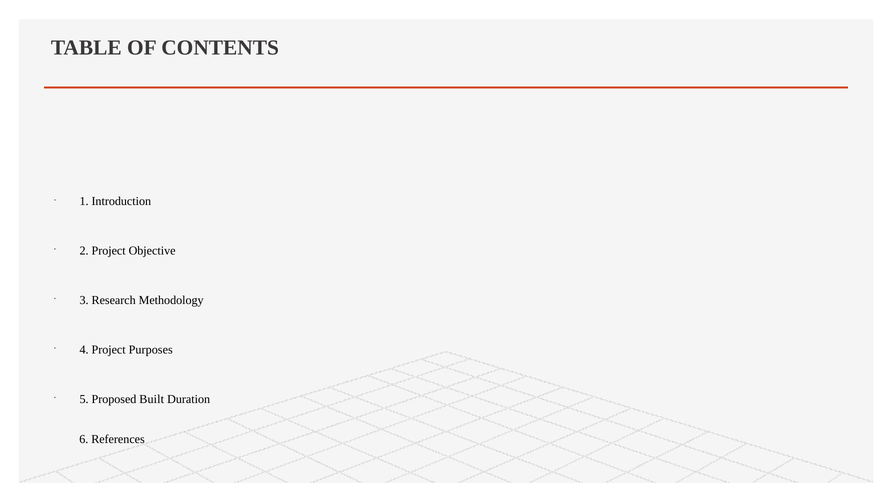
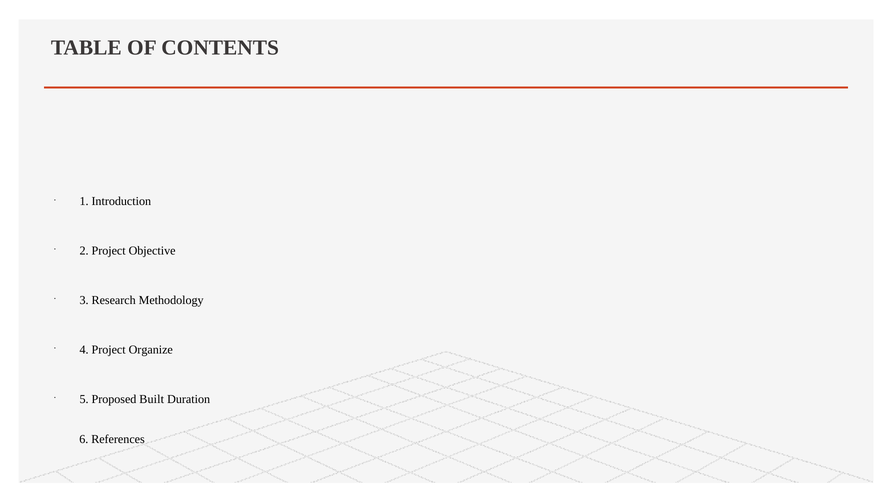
Purposes: Purposes -> Organize
